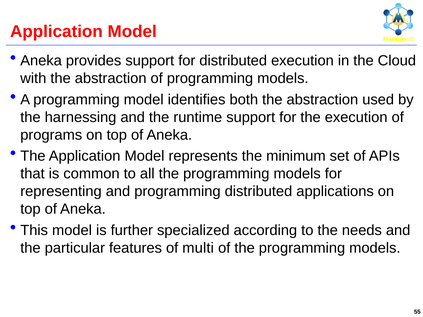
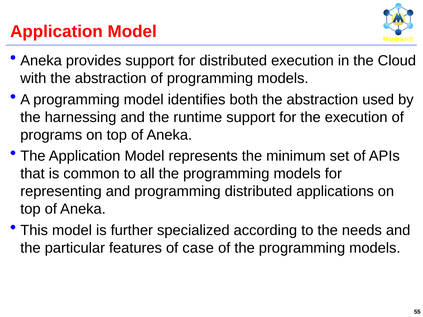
multi: multi -> case
